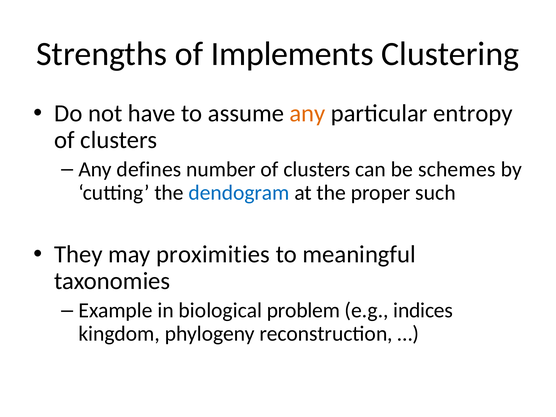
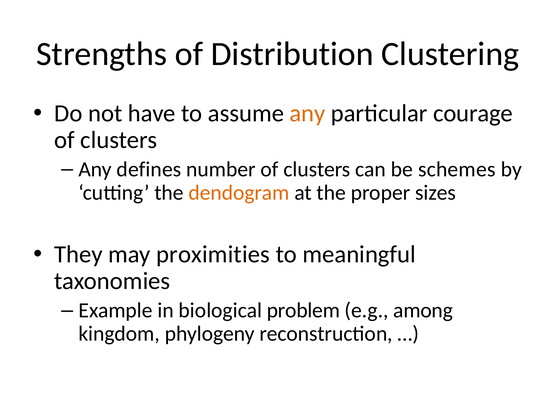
Implements: Implements -> Distribution
entropy: entropy -> courage
dendogram colour: blue -> orange
such: such -> sizes
indices: indices -> among
